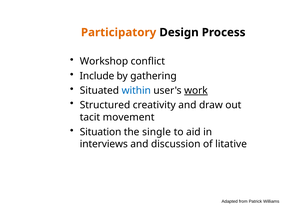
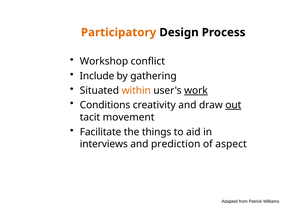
within colour: blue -> orange
Structured: Structured -> Conditions
out underline: none -> present
Situation: Situation -> Facilitate
single: single -> things
discussion: discussion -> prediction
litative: litative -> aspect
